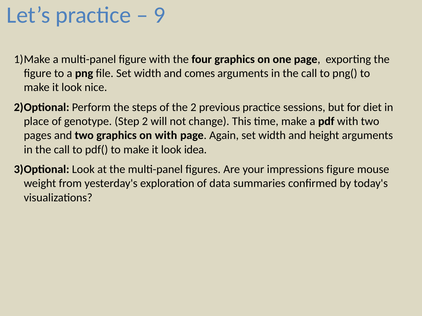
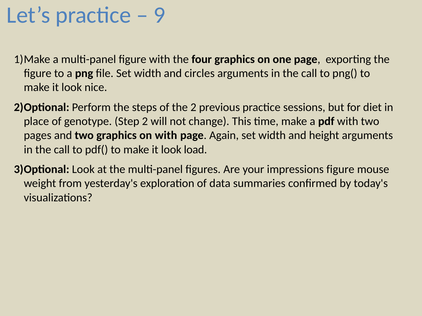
comes: comes -> circles
idea: idea -> load
